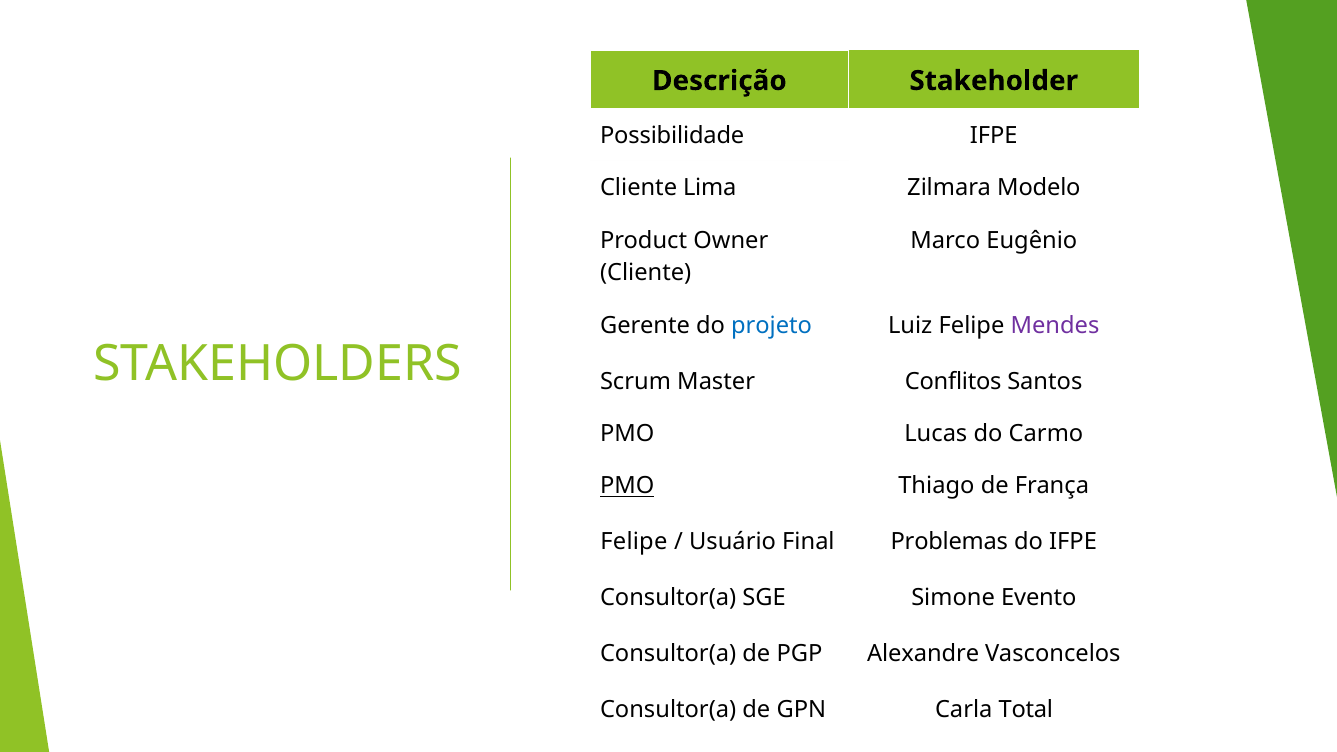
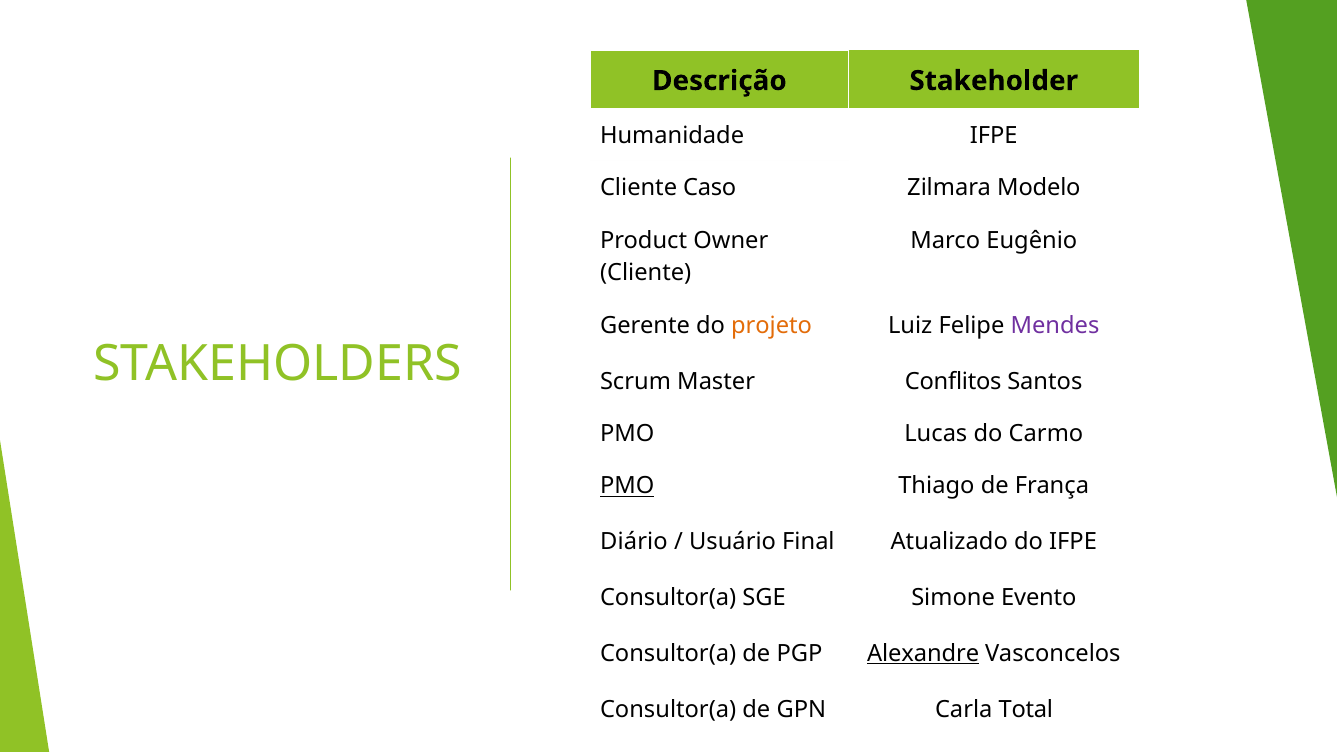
Possibilidade: Possibilidade -> Humanidade
Lima: Lima -> Caso
projeto colour: blue -> orange
Felipe at (634, 542): Felipe -> Diário
Problemas: Problemas -> Atualizado
Alexandre underline: none -> present
